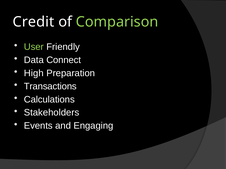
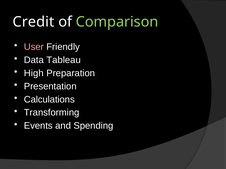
User colour: light green -> pink
Connect: Connect -> Tableau
Transactions: Transactions -> Presentation
Stakeholders: Stakeholders -> Transforming
Engaging: Engaging -> Spending
